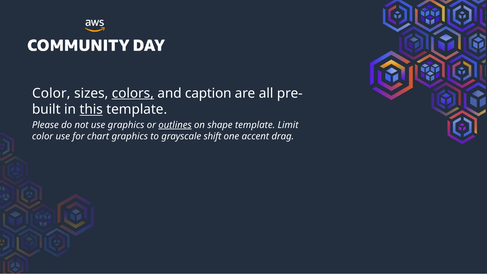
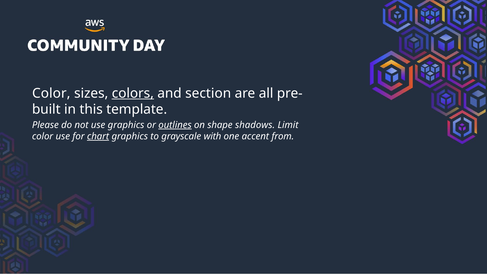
caption: caption -> section
this underline: present -> none
shape template: template -> shadows
chart underline: none -> present
shift: shift -> with
drag: drag -> from
